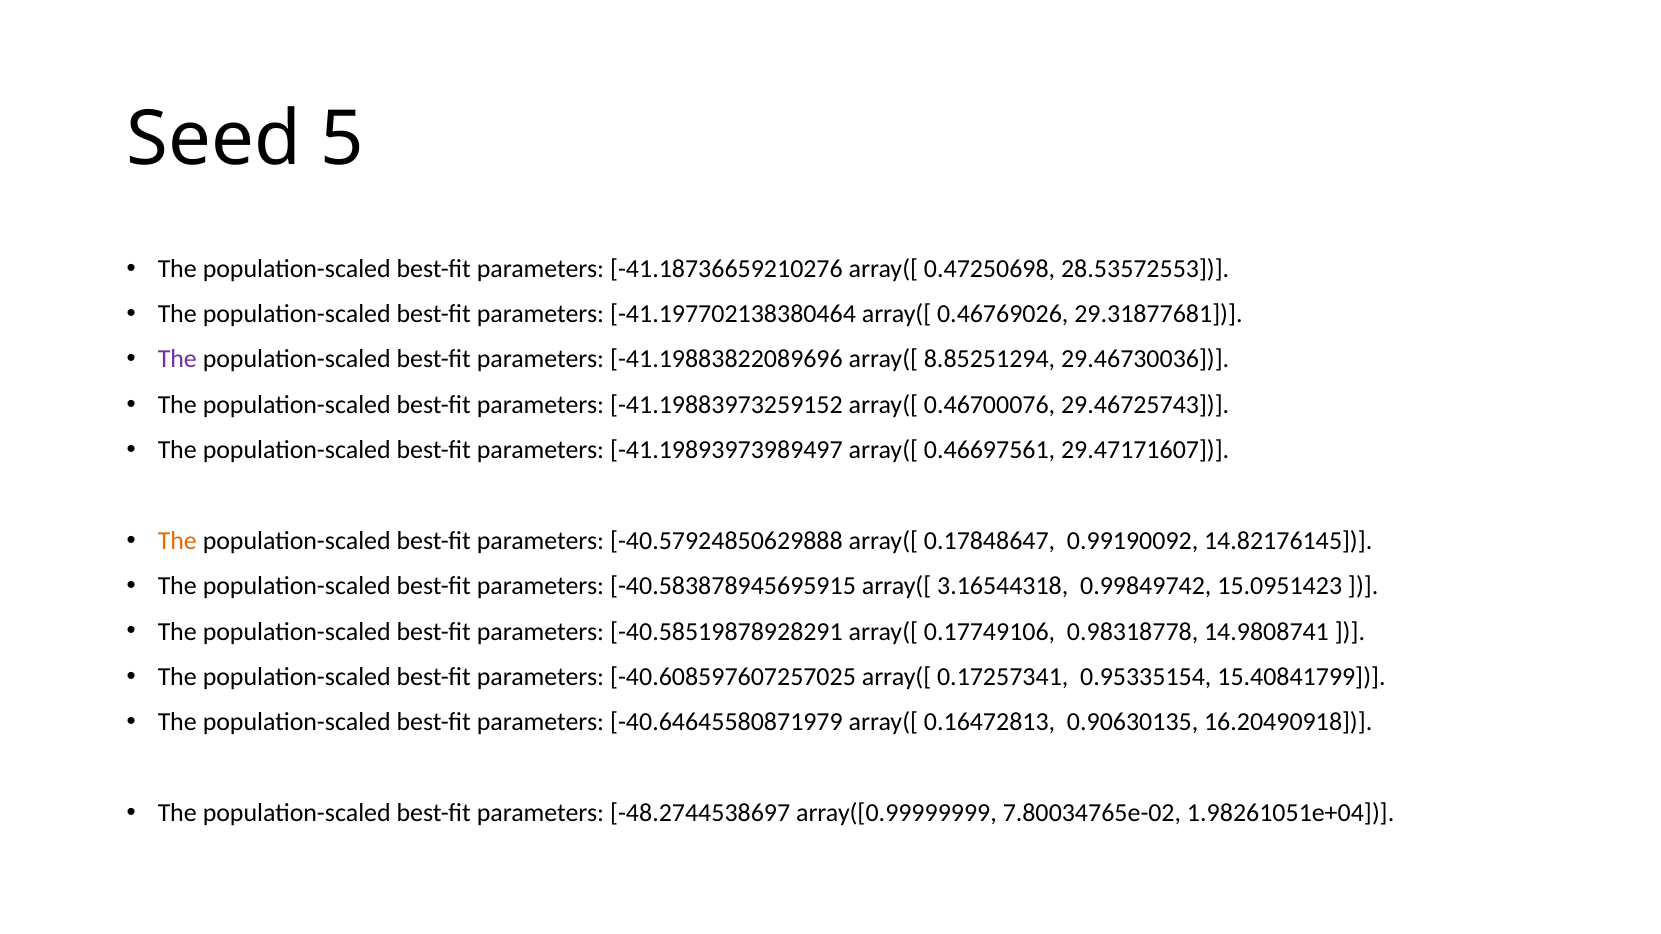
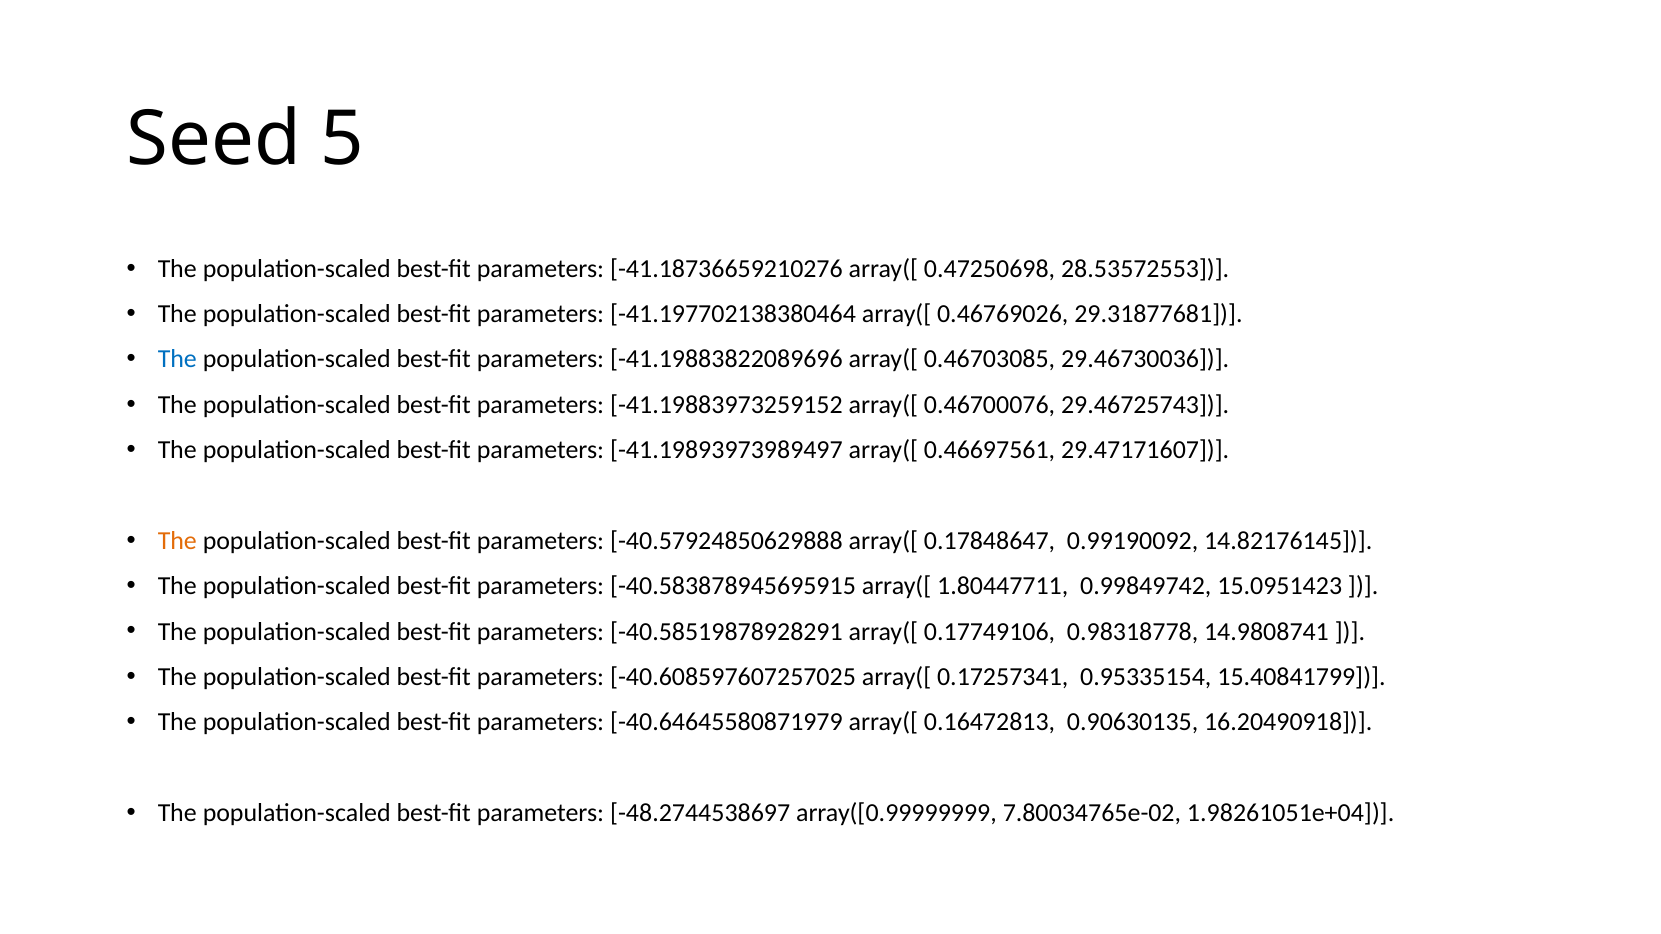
The at (177, 360) colour: purple -> blue
8.85251294: 8.85251294 -> 0.46703085
3.16544318: 3.16544318 -> 1.80447711
